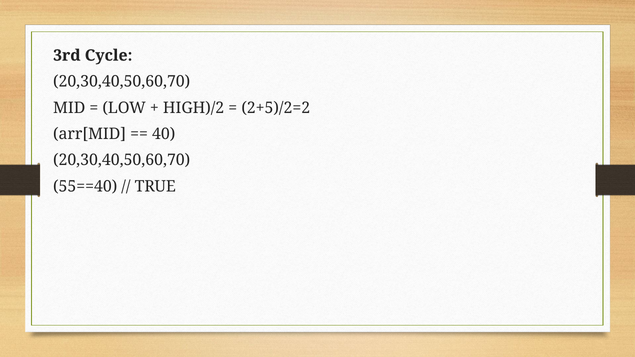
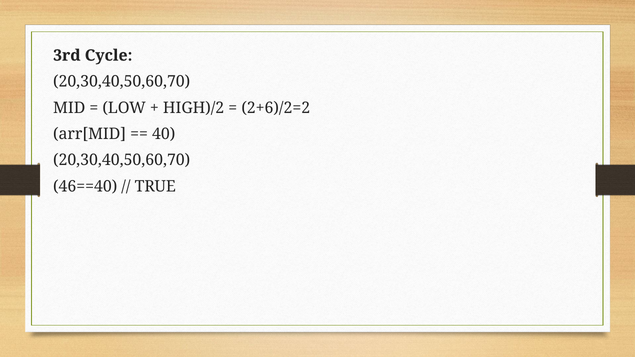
2+5)/2=2: 2+5)/2=2 -> 2+6)/2=2
55==40: 55==40 -> 46==40
